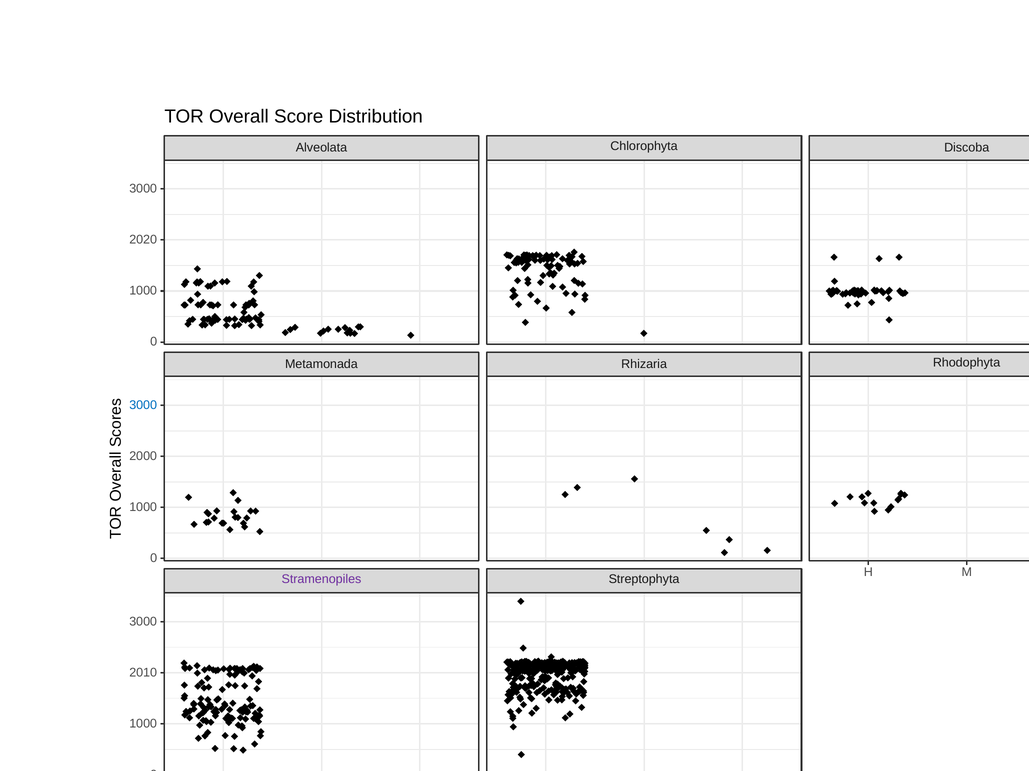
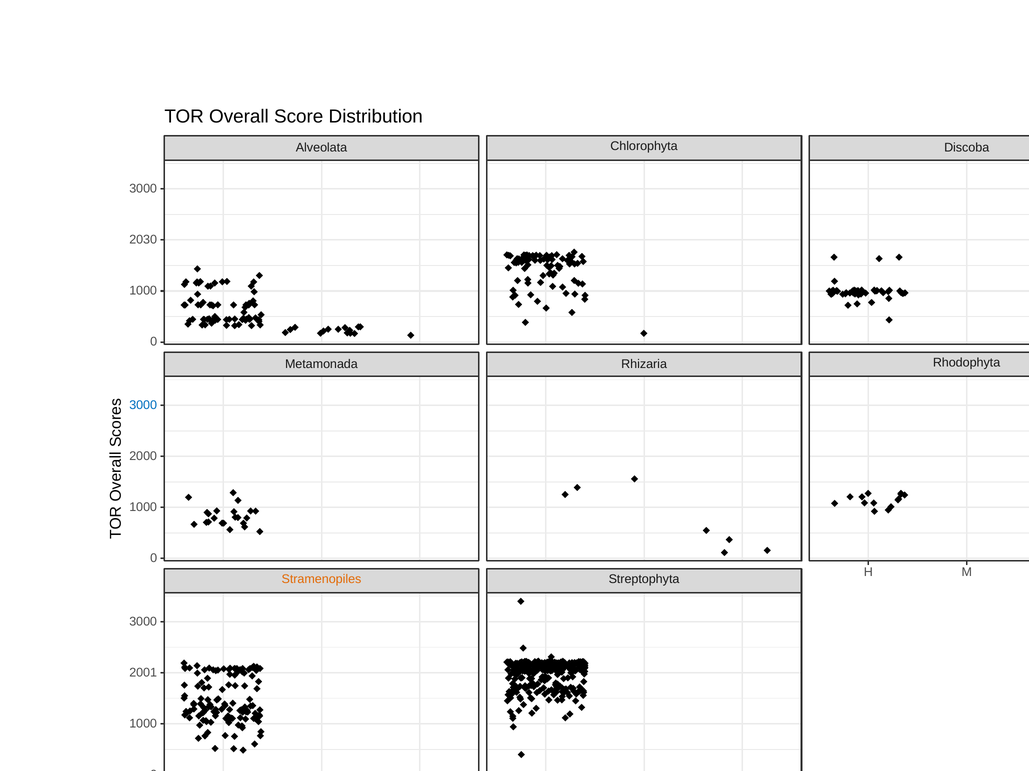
2020: 2020 -> 2030
Stramenopiles colour: purple -> orange
2010: 2010 -> 2001
